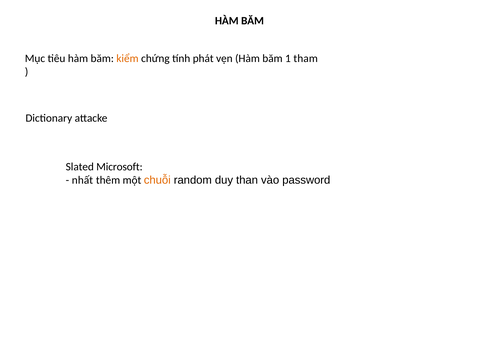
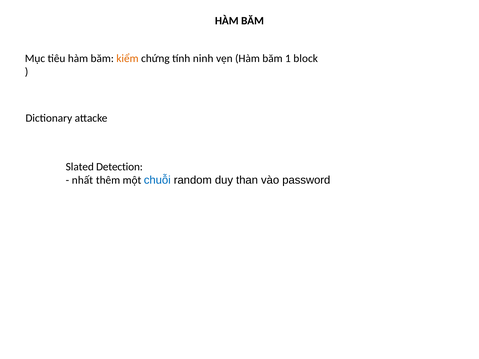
phát: phát -> ninh
tham: tham -> block
Microsoft: Microsoft -> Detection
chuỗi colour: orange -> blue
